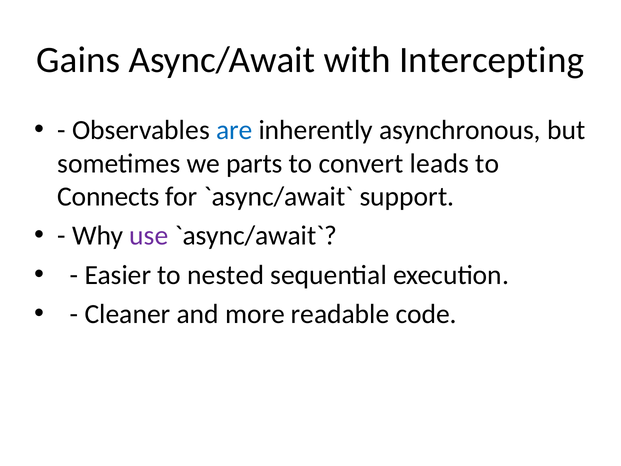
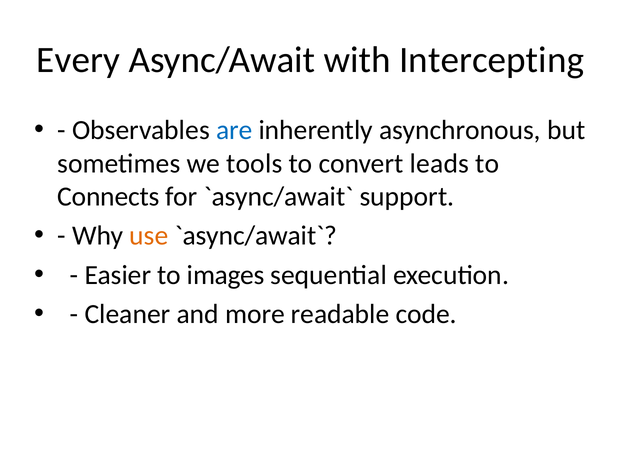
Gains: Gains -> Every
parts: parts -> tools
use colour: purple -> orange
nested: nested -> images
